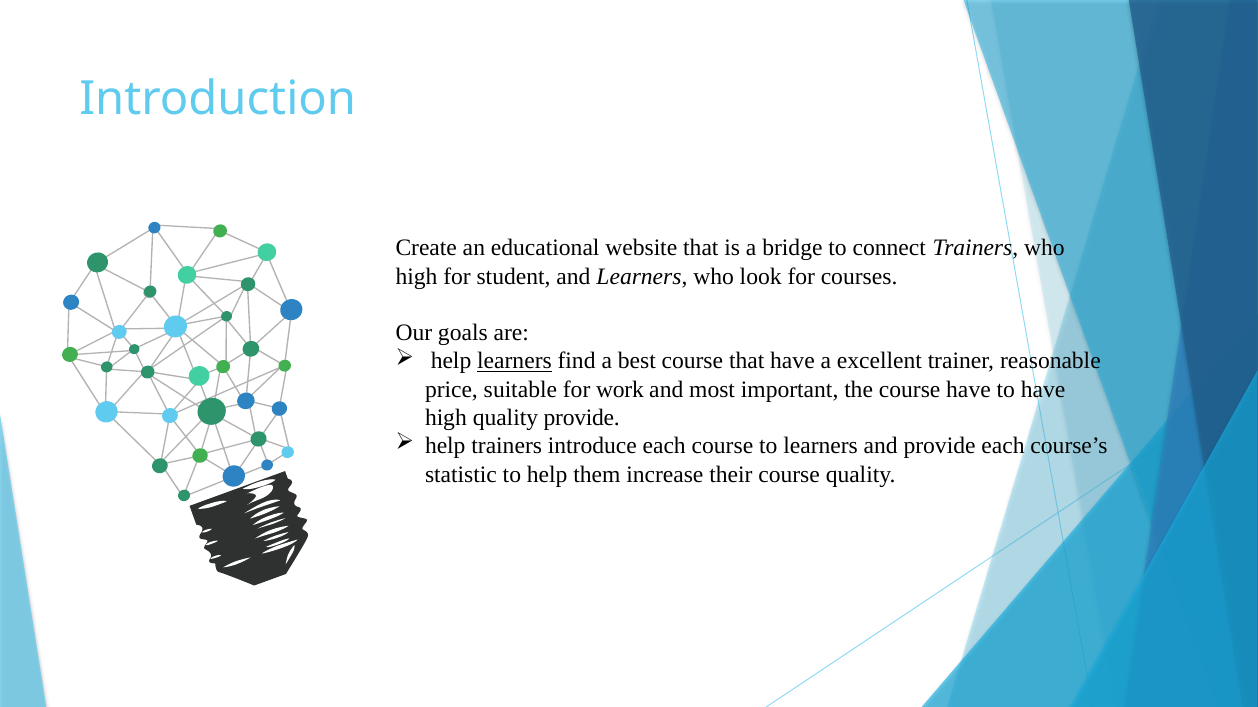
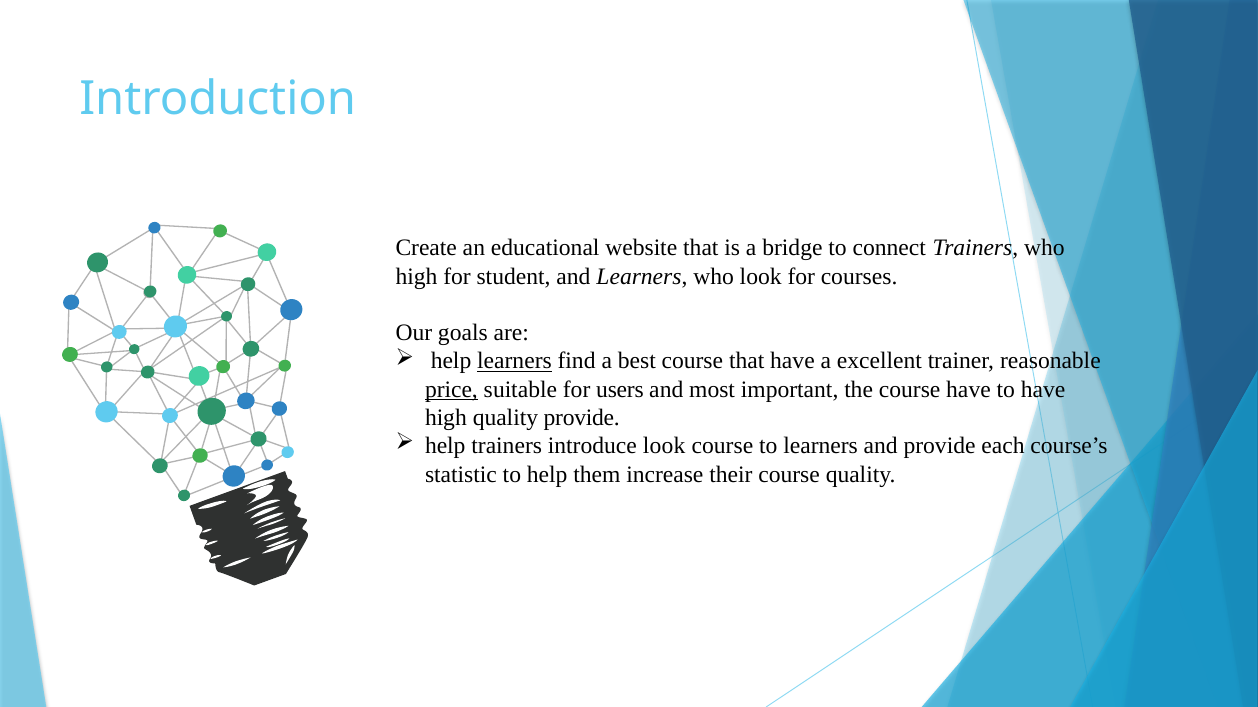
price underline: none -> present
work: work -> users
introduce each: each -> look
